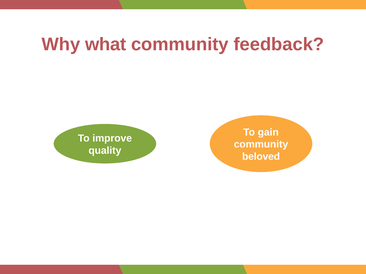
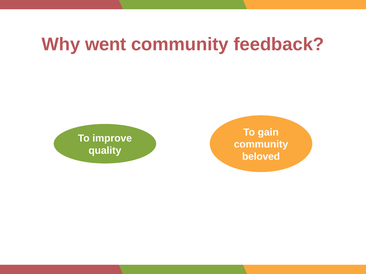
what: what -> went
